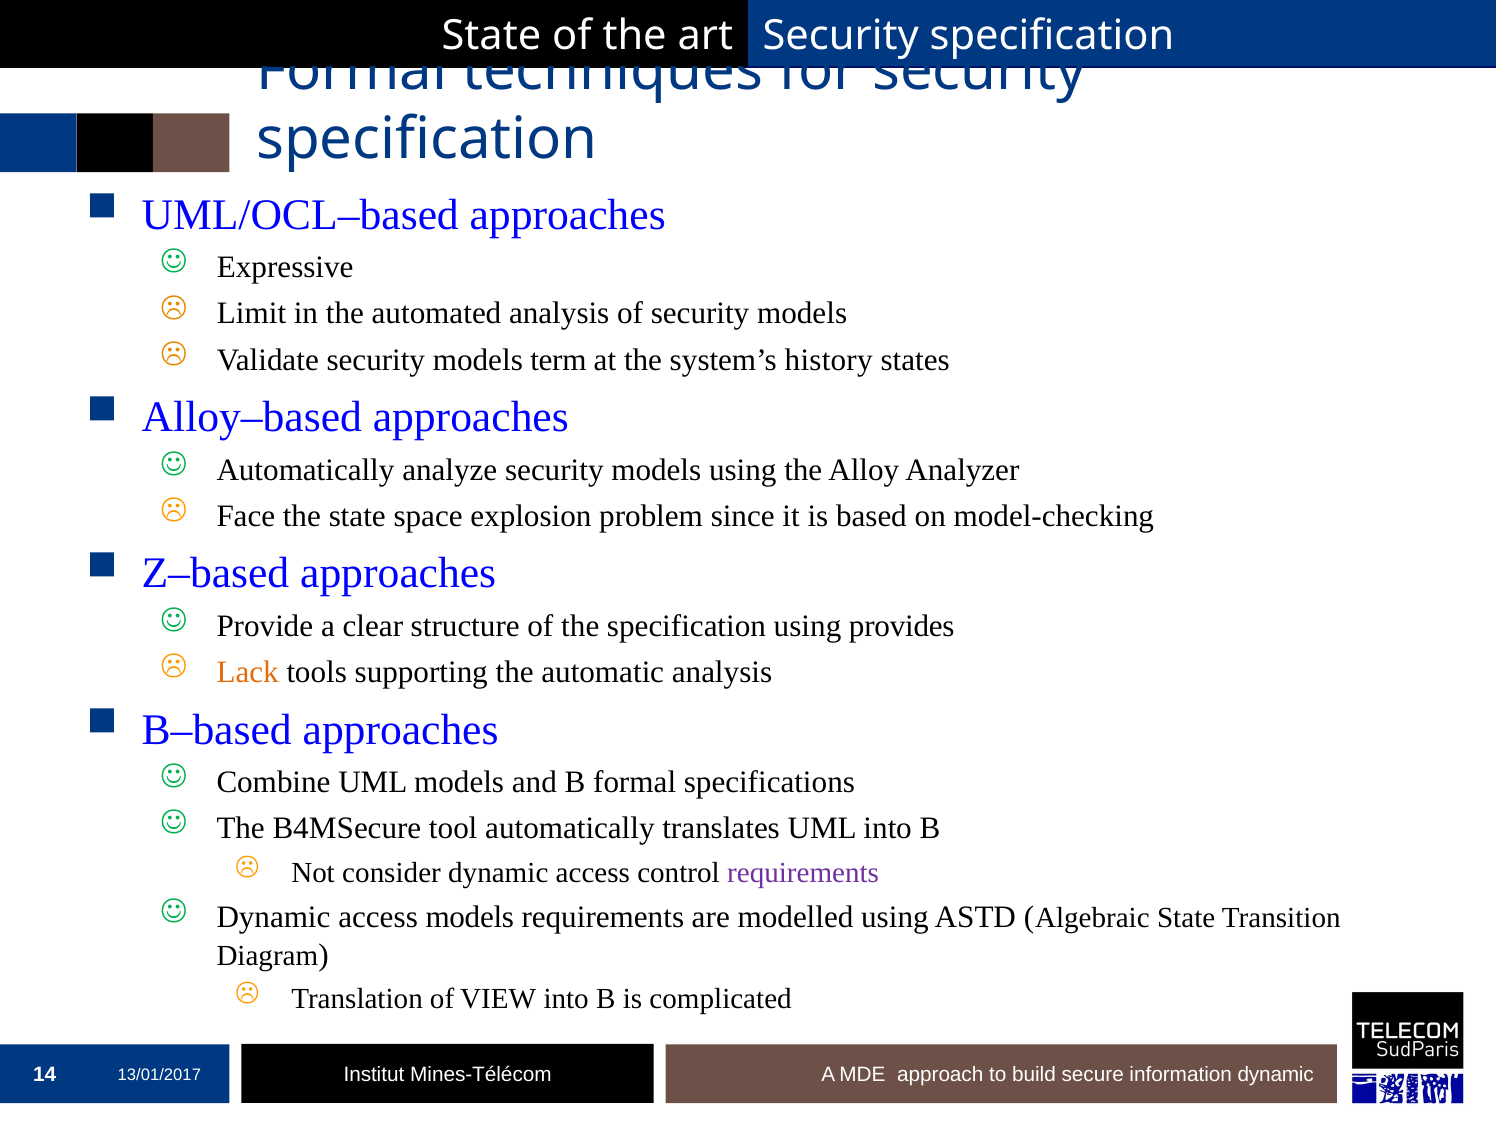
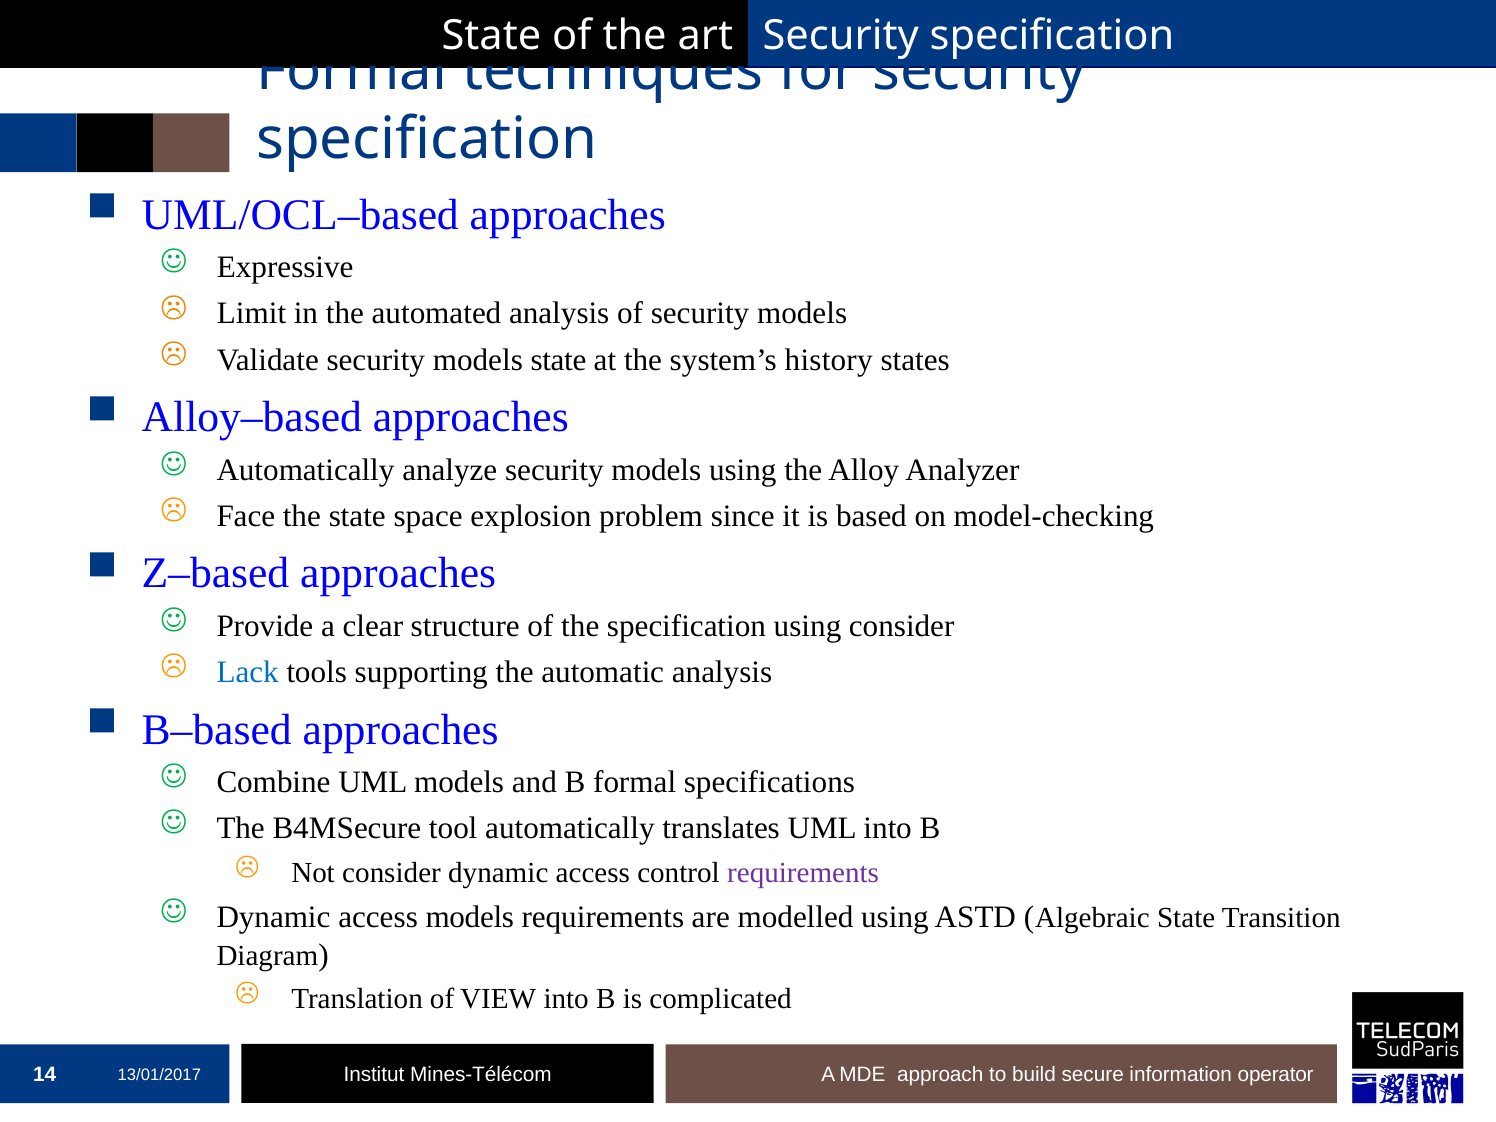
models term: term -> state
using provides: provides -> consider
Lack colour: orange -> blue
information dynamic: dynamic -> operator
